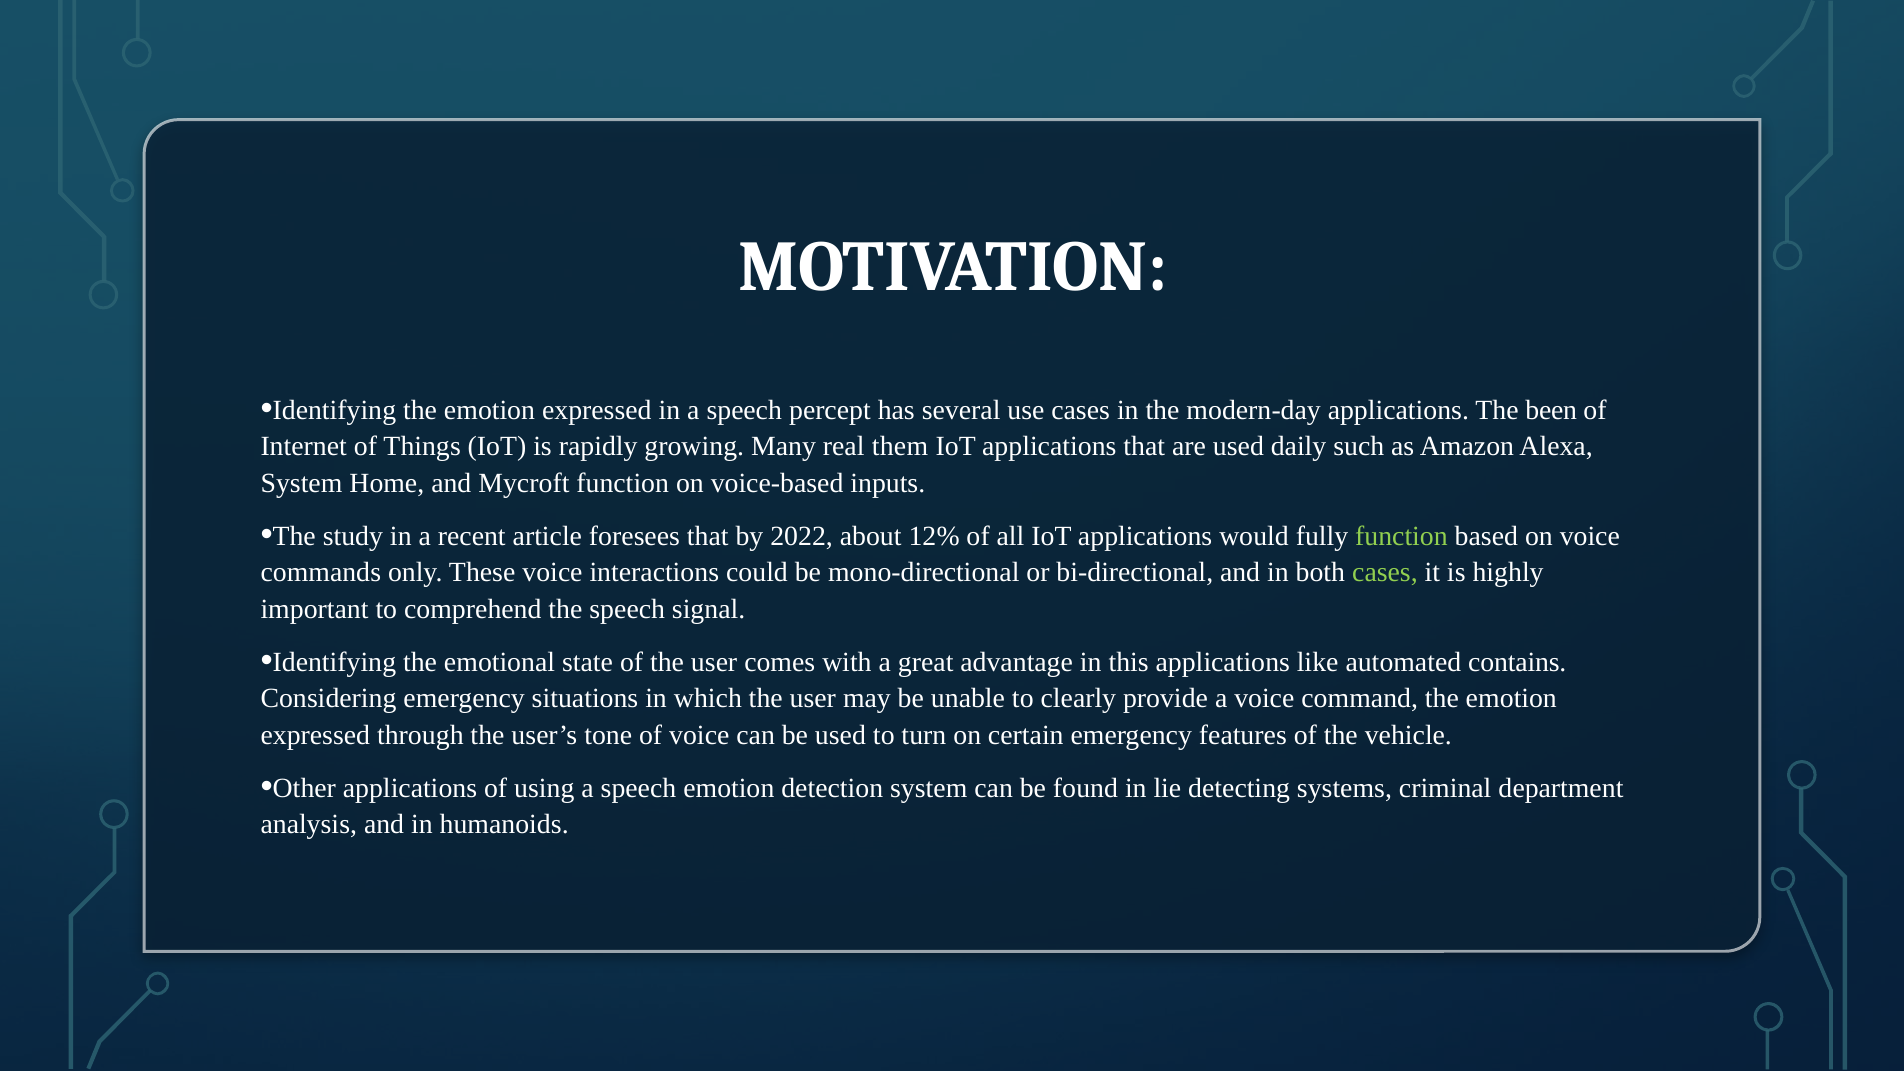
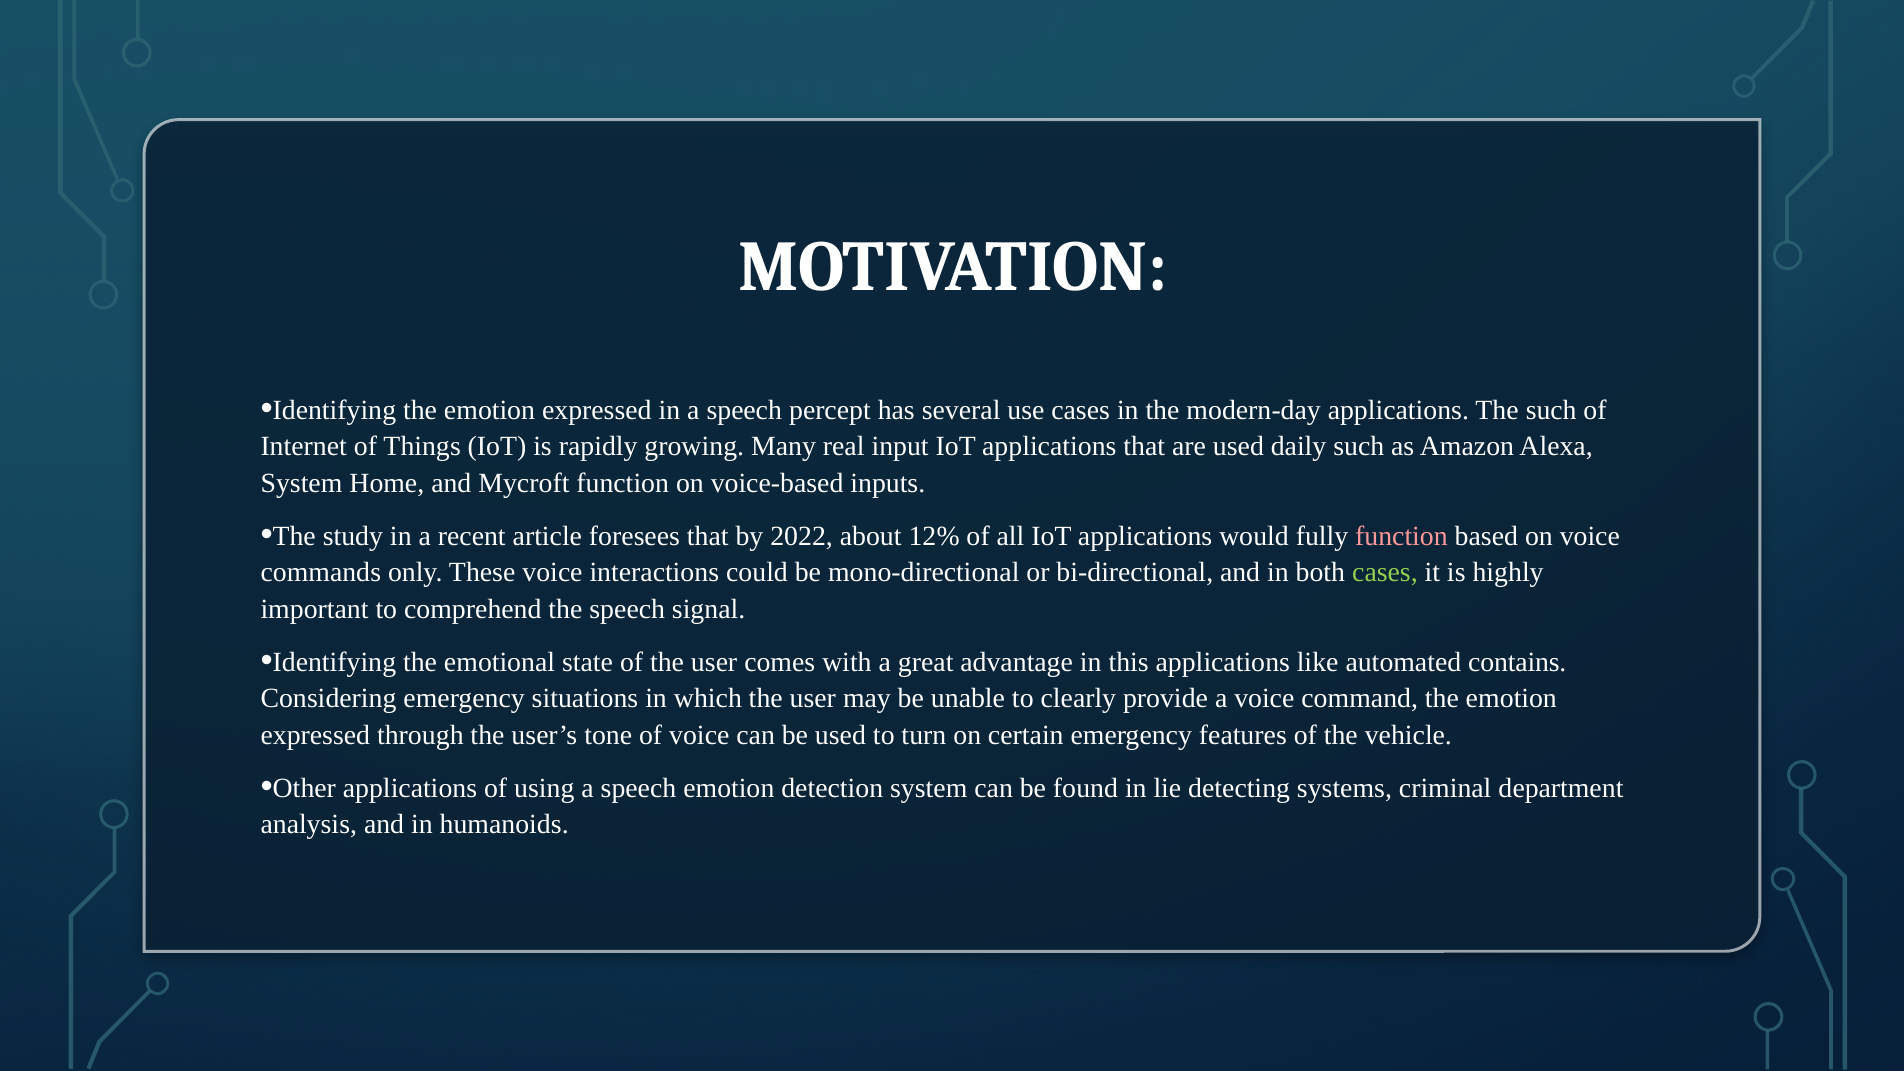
The been: been -> such
them: them -> input
function at (1401, 536) colour: light green -> pink
